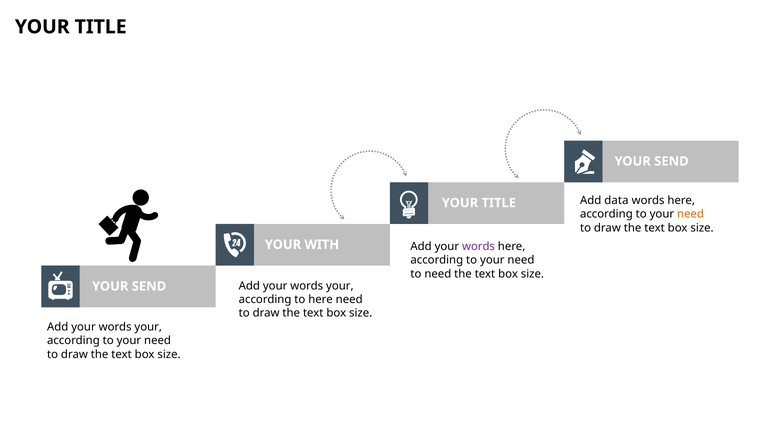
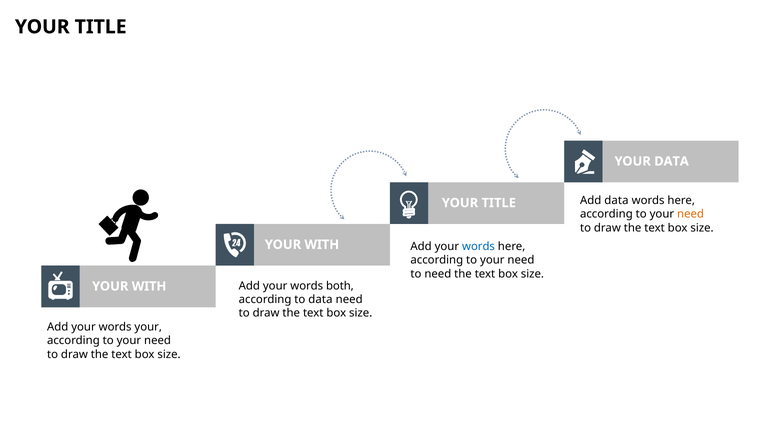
SEND at (671, 161): SEND -> DATA
words at (479, 246) colour: purple -> blue
your at (340, 286): your -> both
SEND at (149, 286): SEND -> WITH
to here: here -> data
